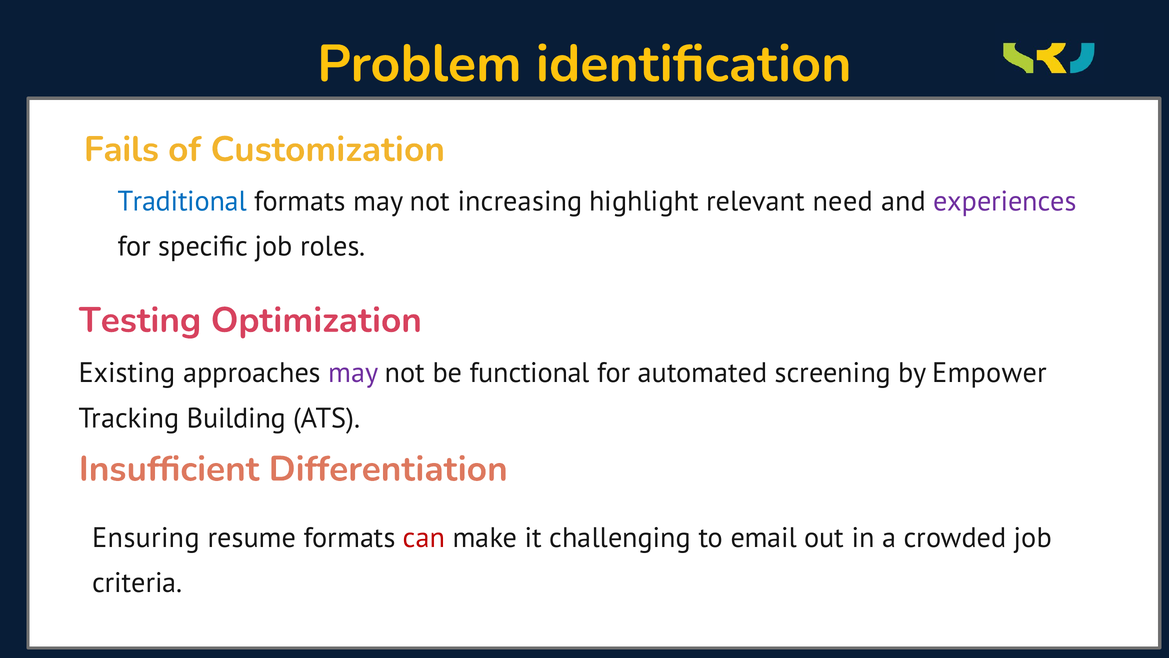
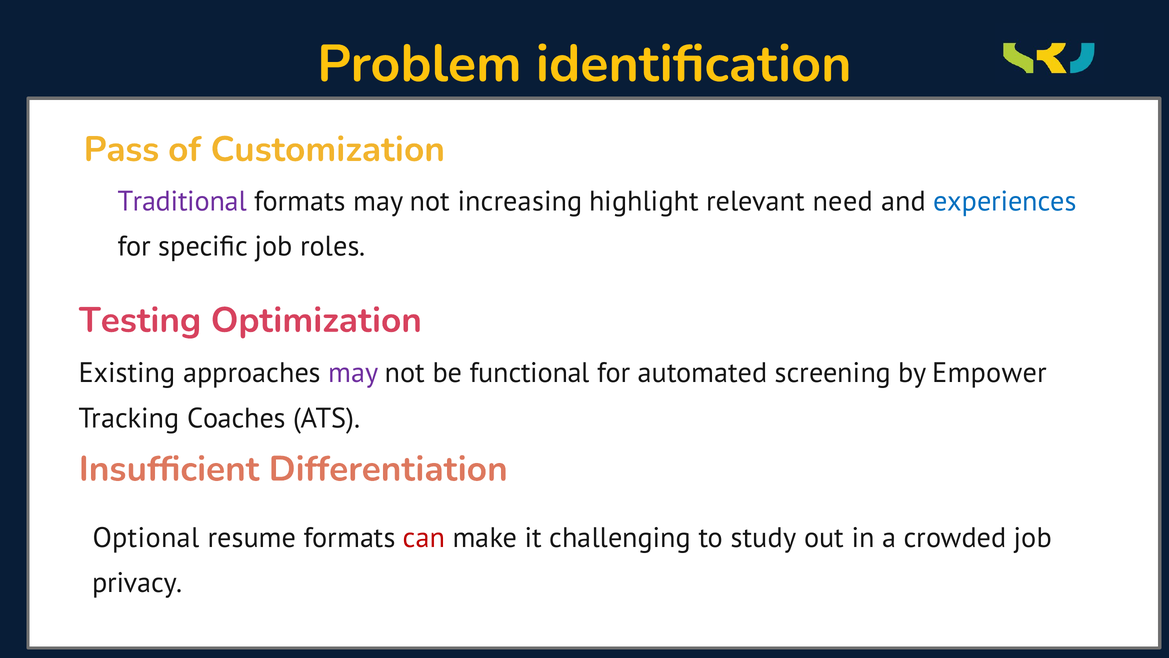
Fails: Fails -> Pass
Traditional colour: blue -> purple
experiences colour: purple -> blue
Building: Building -> Coaches
Ensuring: Ensuring -> Optional
email: email -> study
criteria: criteria -> privacy
